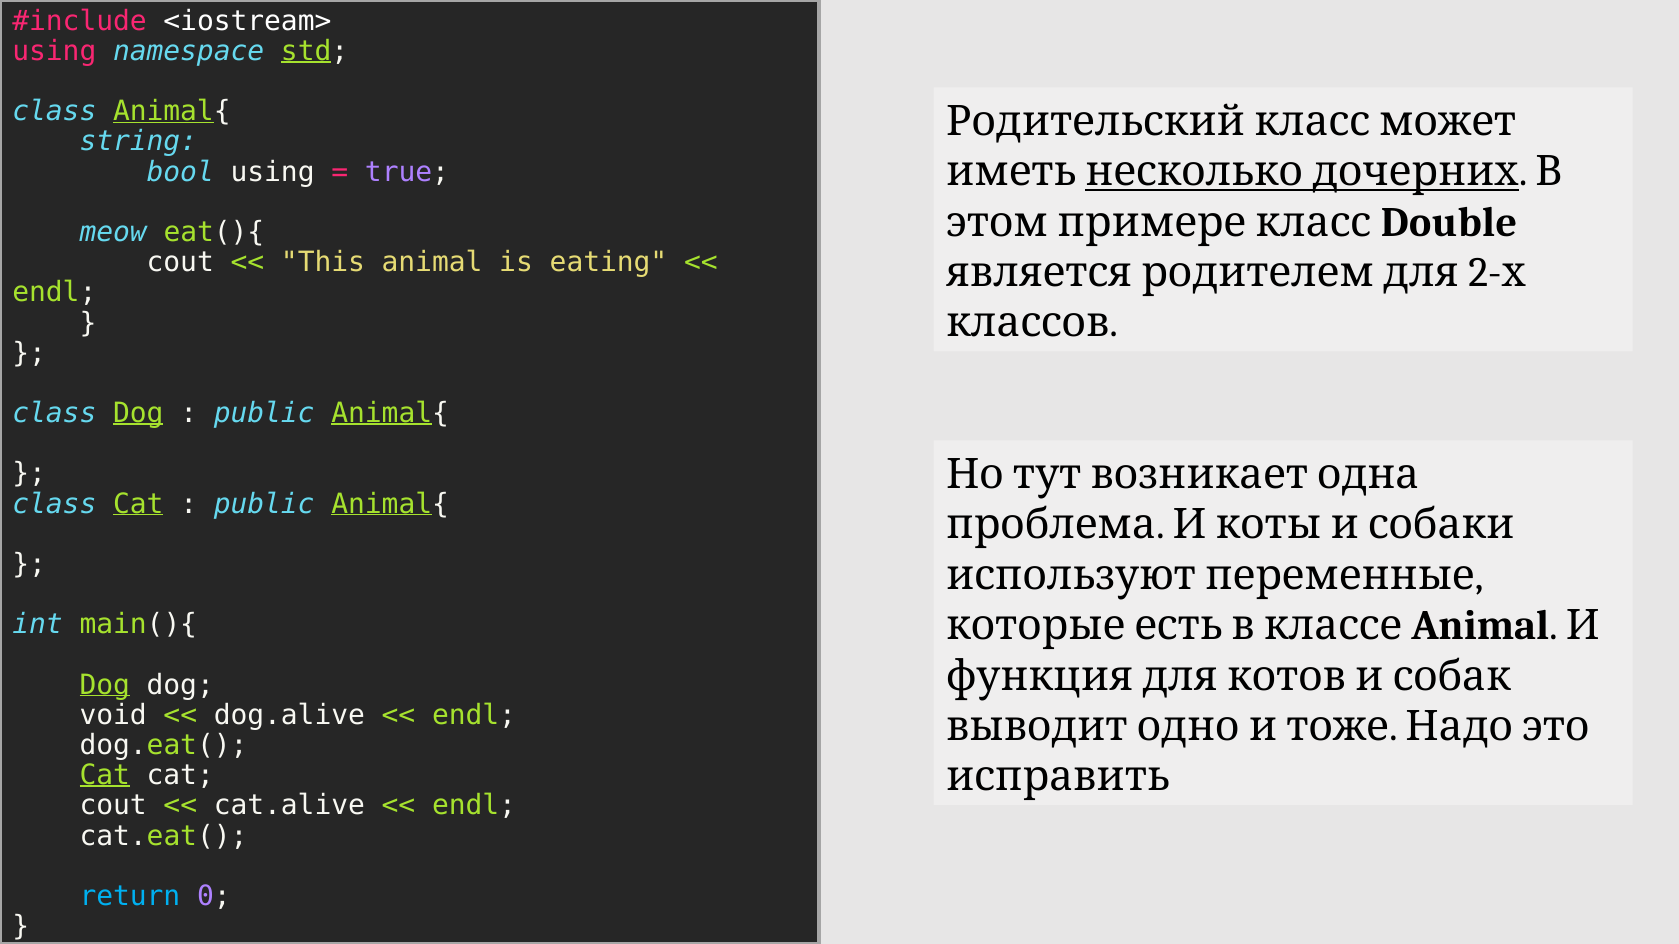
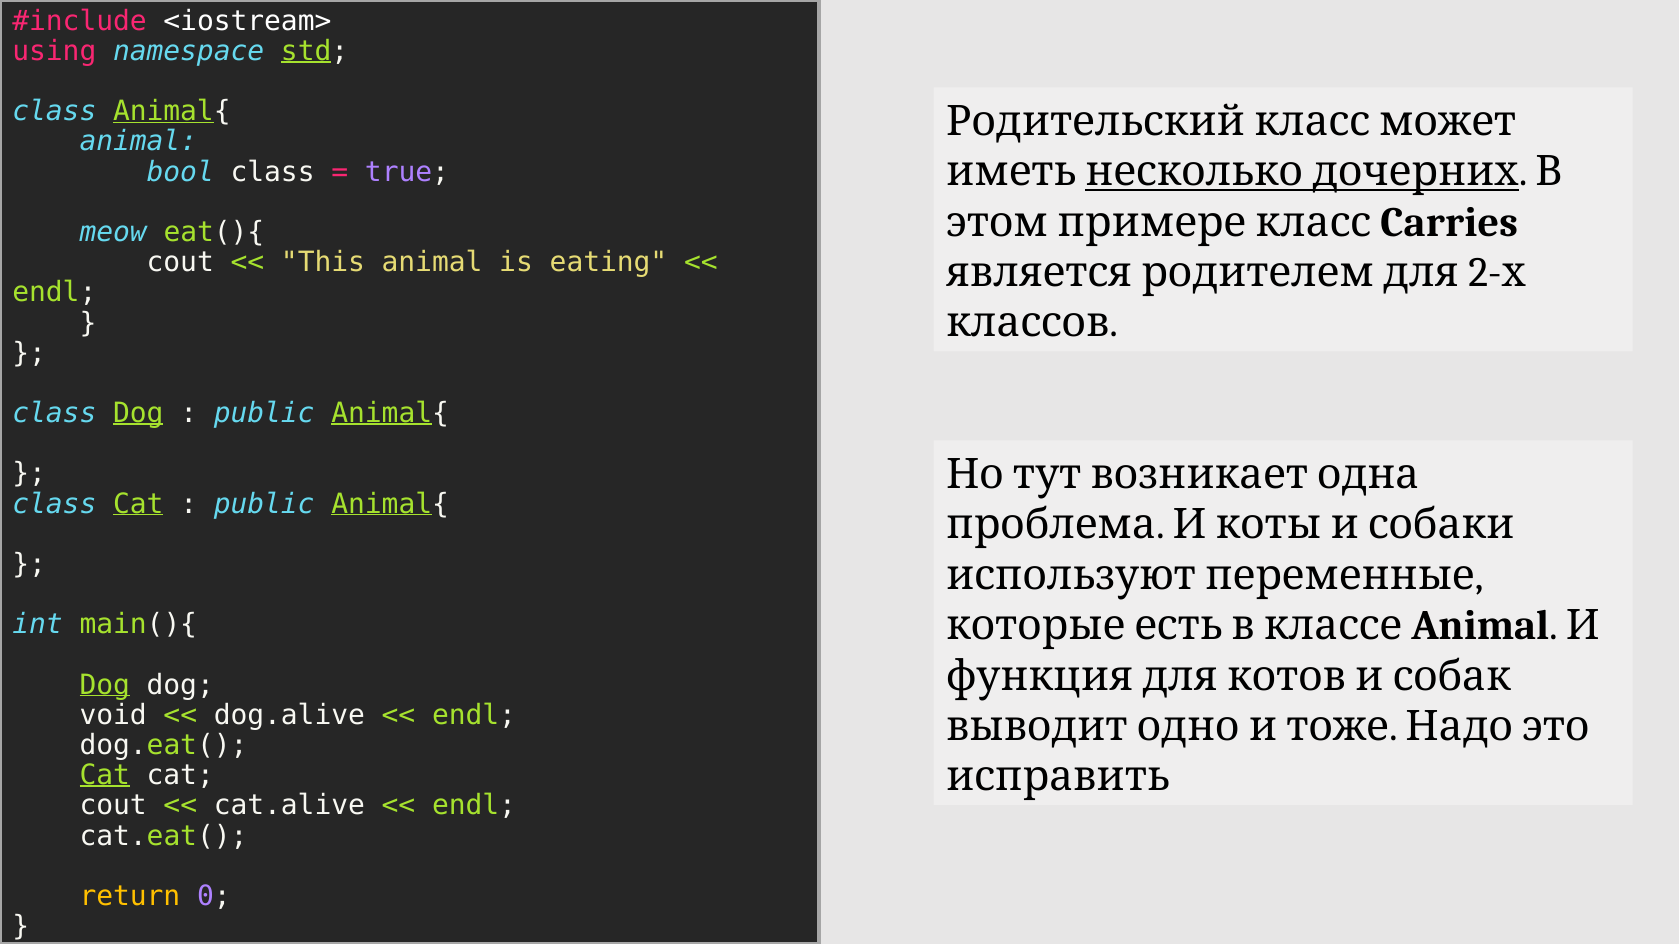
string at (138, 142): string -> animal
bool using: using -> class
Double: Double -> Carries
return colour: light blue -> yellow
